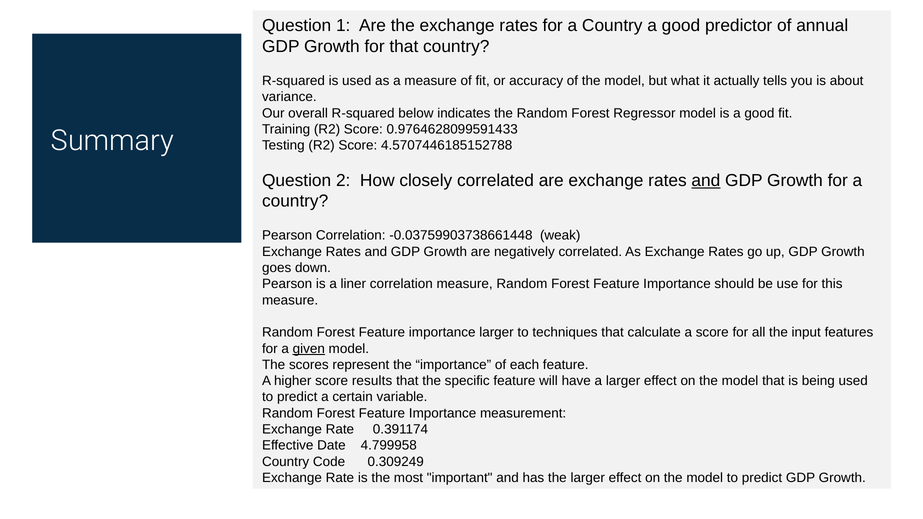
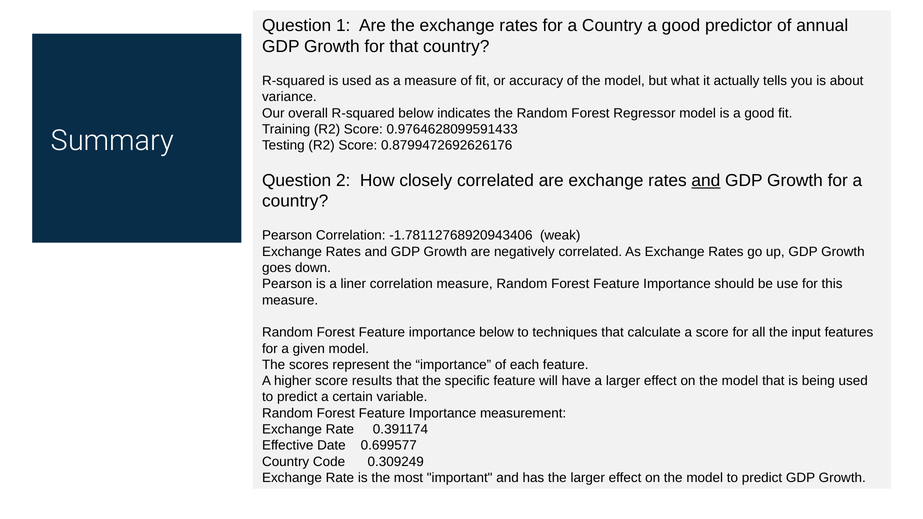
4.5707446185152788: 4.5707446185152788 -> 0.8799472692626176
-0.03759903738661448: -0.03759903738661448 -> -1.78112768920943406
importance larger: larger -> below
given underline: present -> none
4.799958: 4.799958 -> 0.699577
